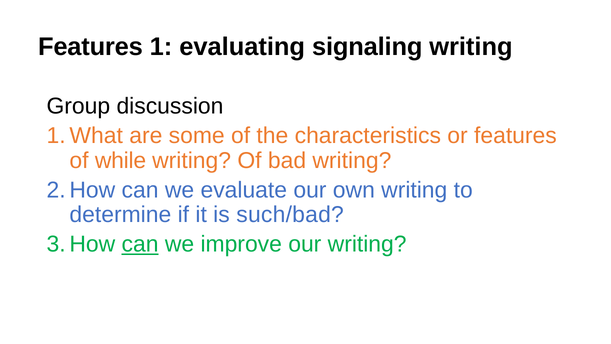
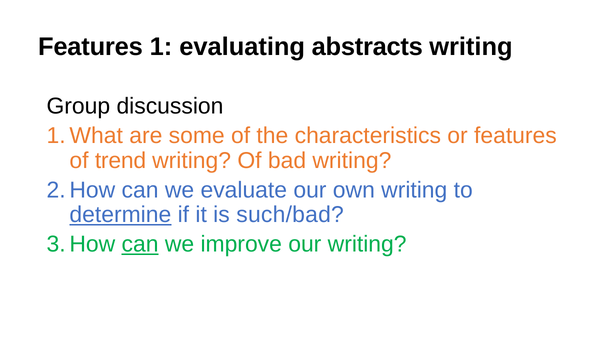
signaling: signaling -> abstracts
while: while -> trend
determine underline: none -> present
